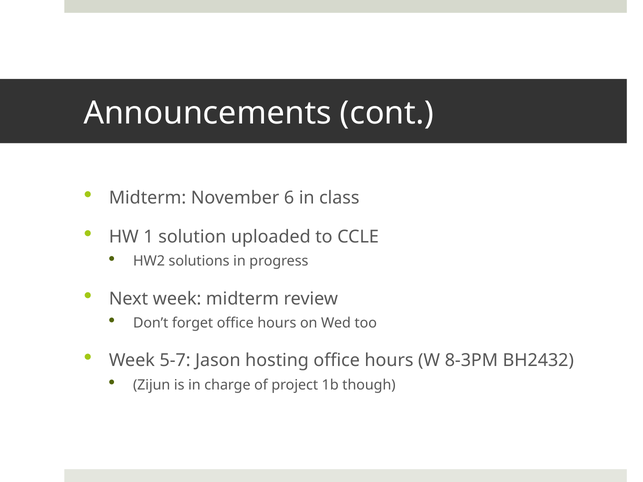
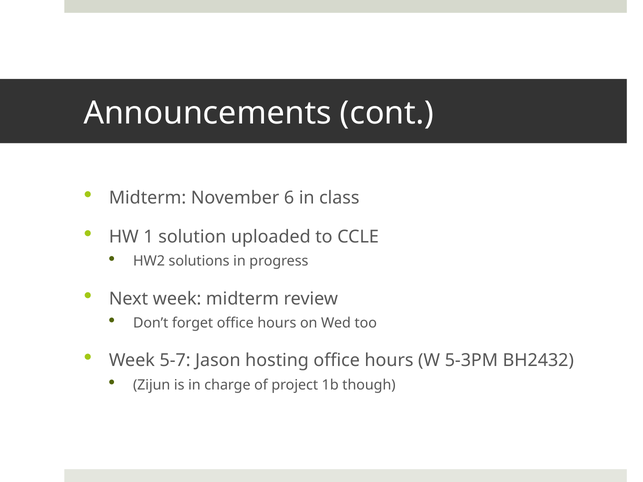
8-3PM: 8-3PM -> 5-3PM
